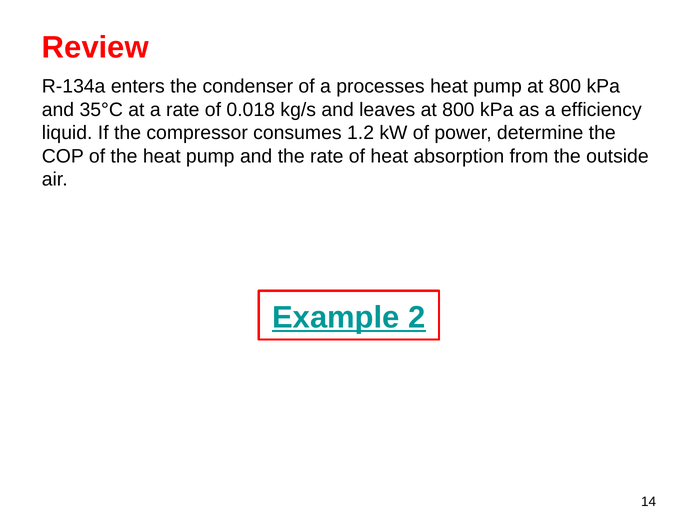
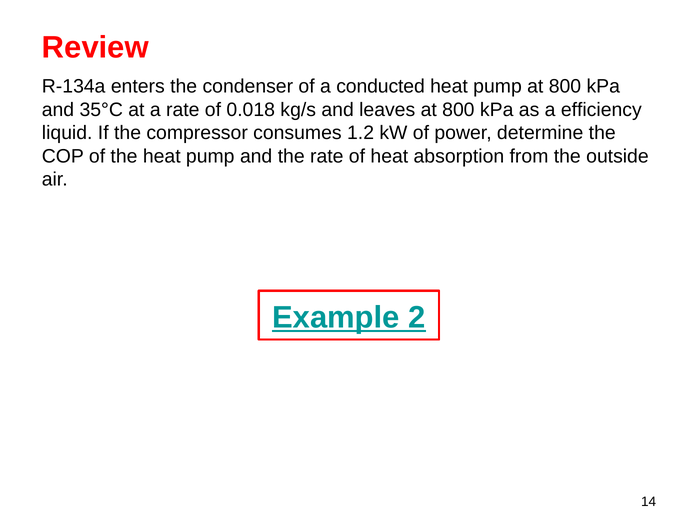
processes: processes -> conducted
